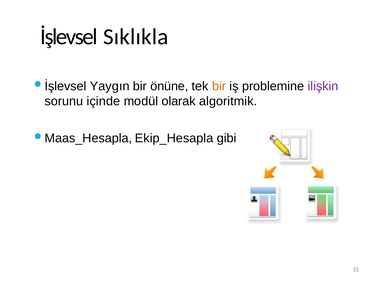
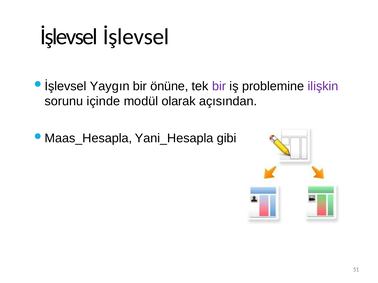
İşlevsel Sıklıkla: Sıklıkla -> İşlevsel
bir at (219, 86) colour: orange -> purple
algoritmik: algoritmik -> açısından
Ekip_Hesapla: Ekip_Hesapla -> Yani_Hesapla
